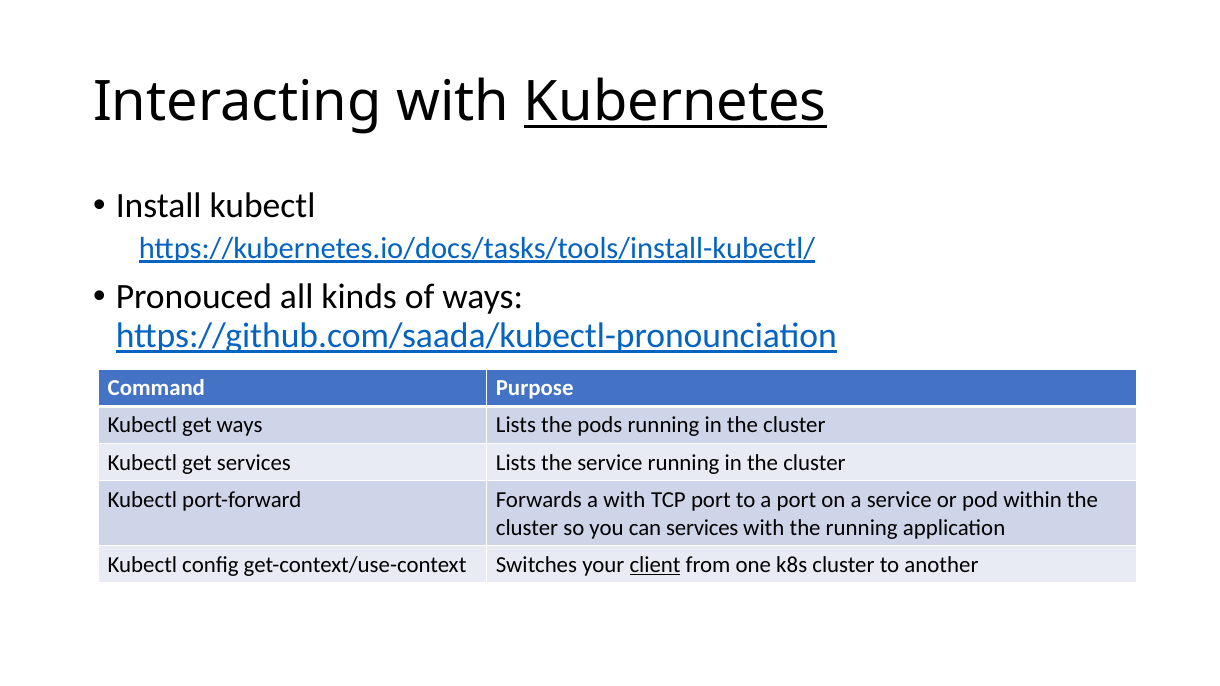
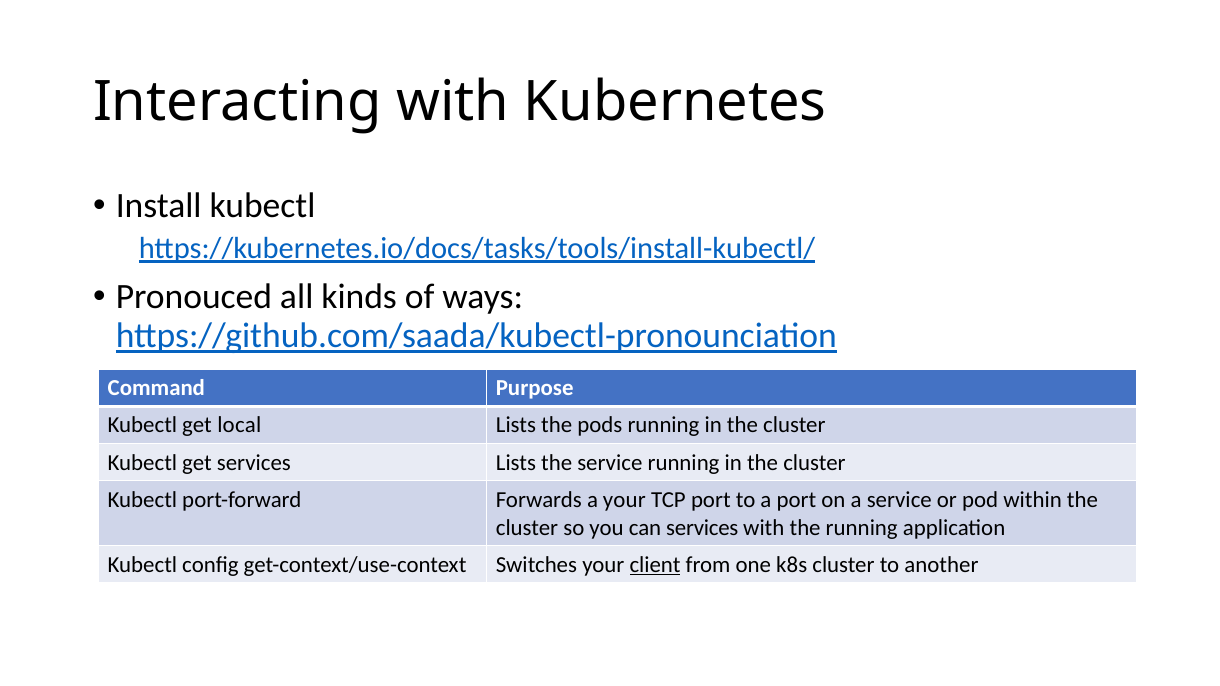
Kubernetes underline: present -> none
get ways: ways -> local
a with: with -> your
